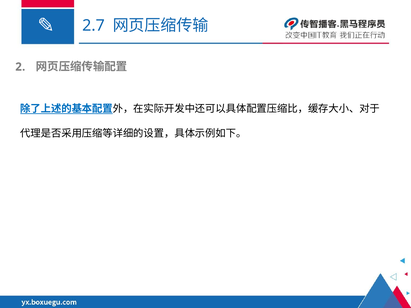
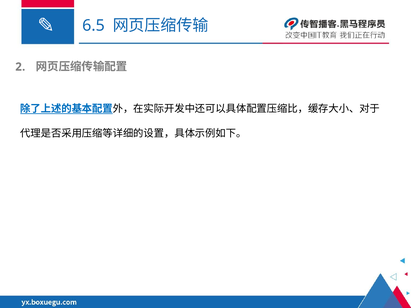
2.7: 2.7 -> 6.5
